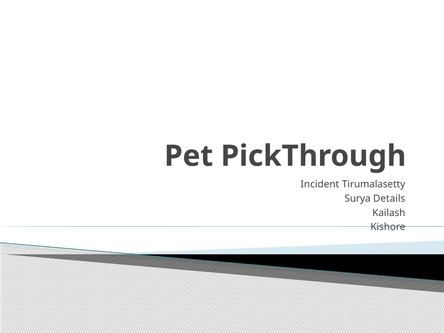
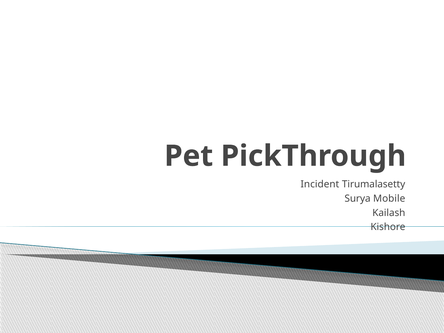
Details: Details -> Mobile
